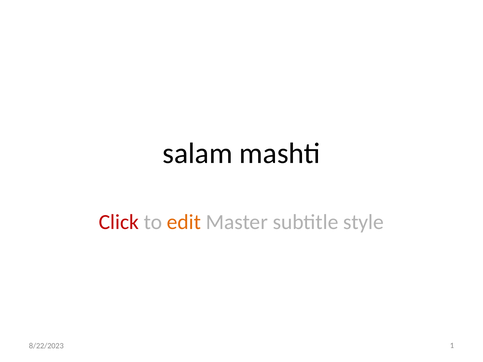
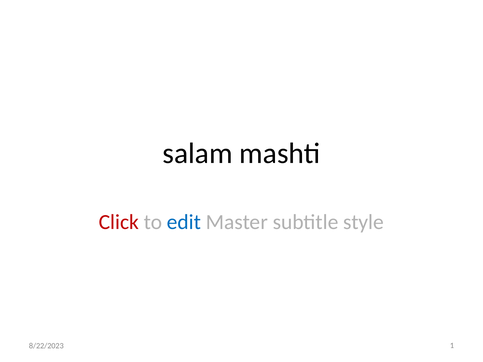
edit colour: orange -> blue
